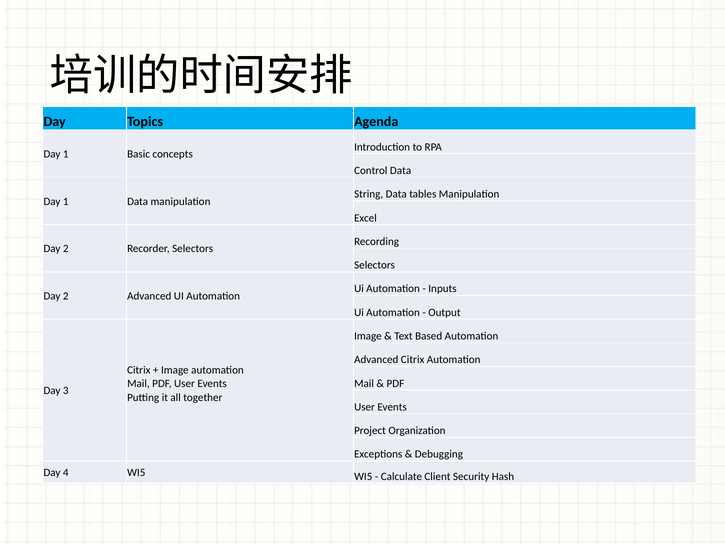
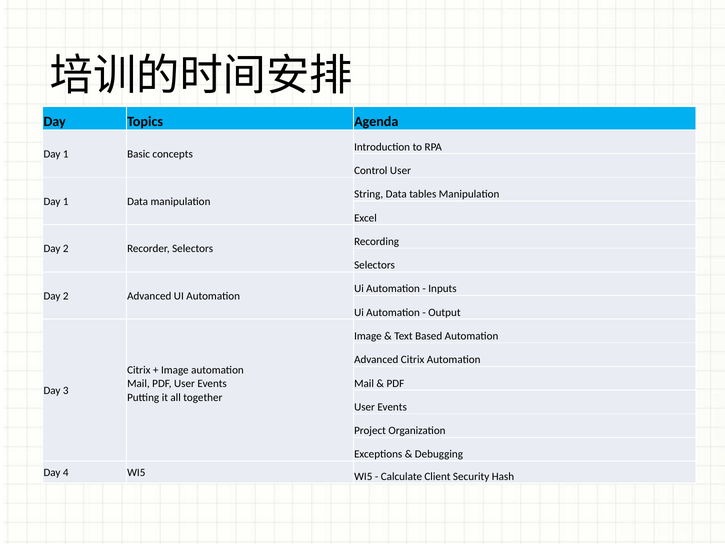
Control Data: Data -> User
